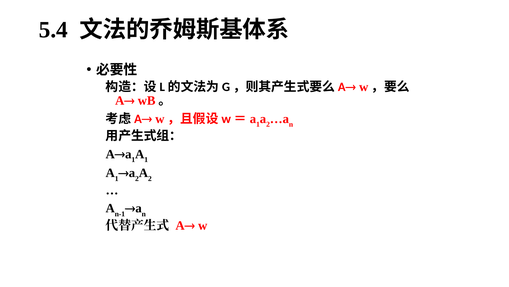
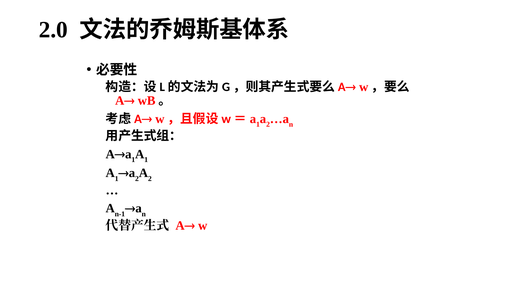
5.4: 5.4 -> 2.0
